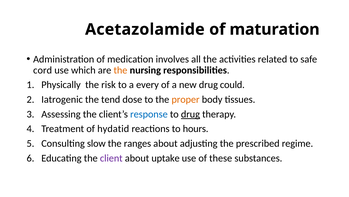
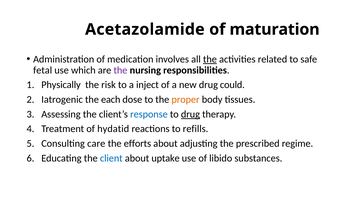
the at (210, 59) underline: none -> present
cord: cord -> fetal
the at (120, 70) colour: orange -> purple
every: every -> inject
tend: tend -> each
hours: hours -> refills
slow: slow -> care
ranges: ranges -> efforts
client colour: purple -> blue
these: these -> libido
